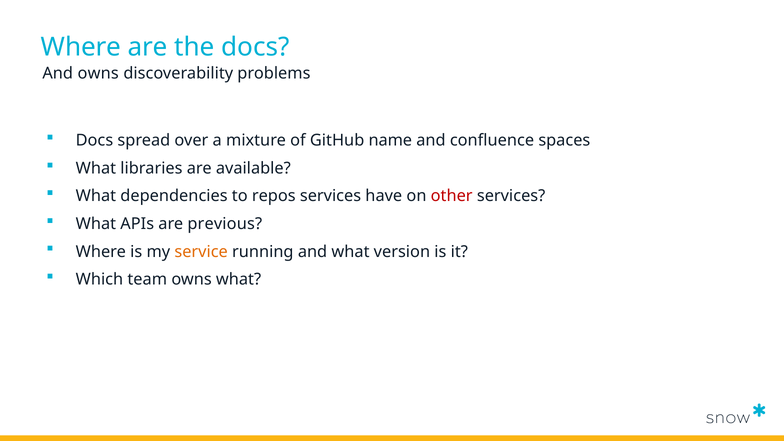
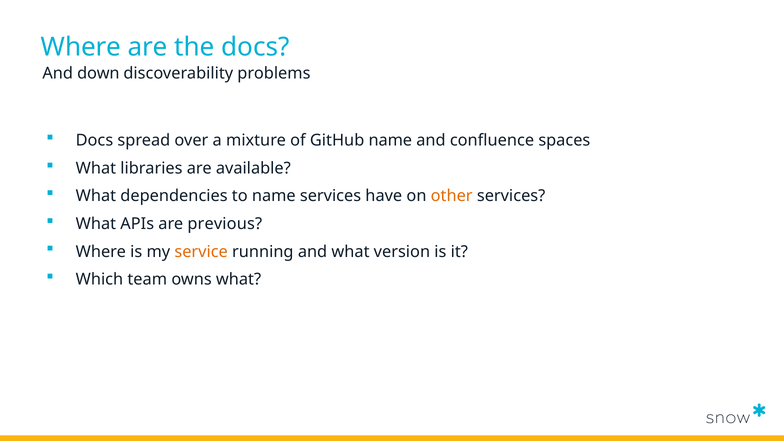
And owns: owns -> down
to repos: repos -> name
other colour: red -> orange
